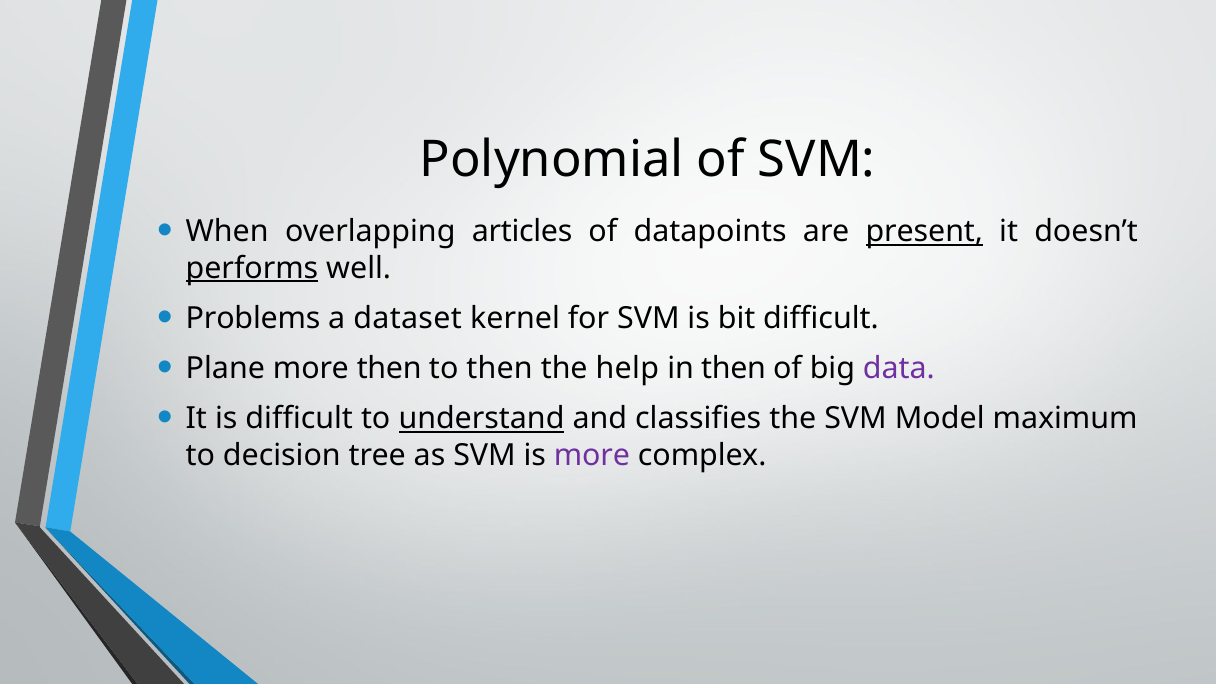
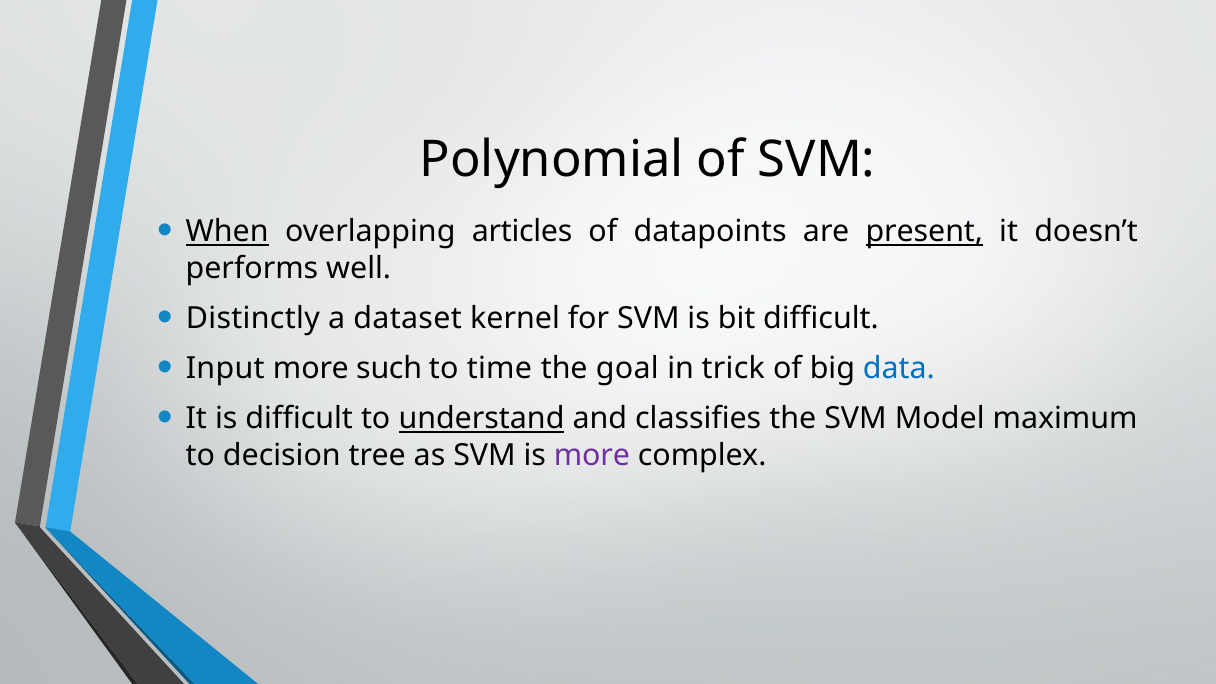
When underline: none -> present
performs underline: present -> none
Problems: Problems -> Distinctly
Plane: Plane -> Input
more then: then -> such
to then: then -> time
help: help -> goal
in then: then -> trick
data colour: purple -> blue
